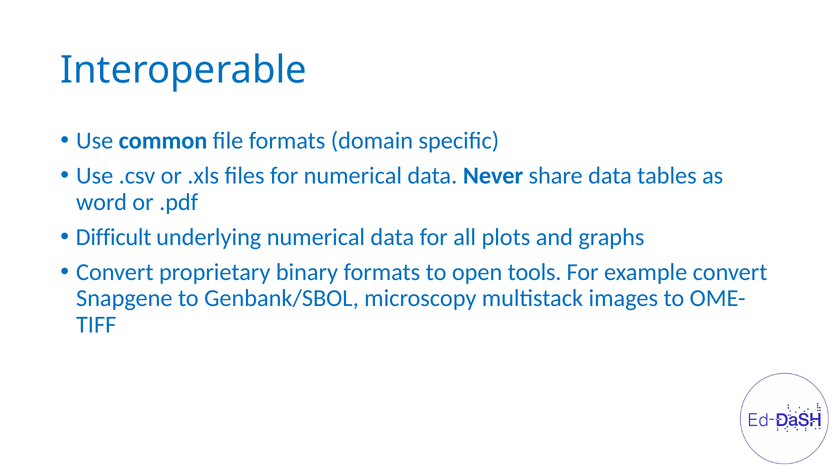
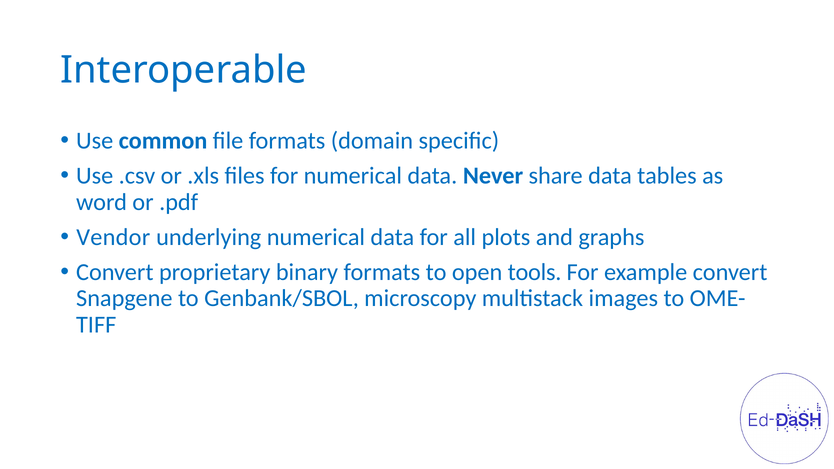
Difficult: Difficult -> Vendor
